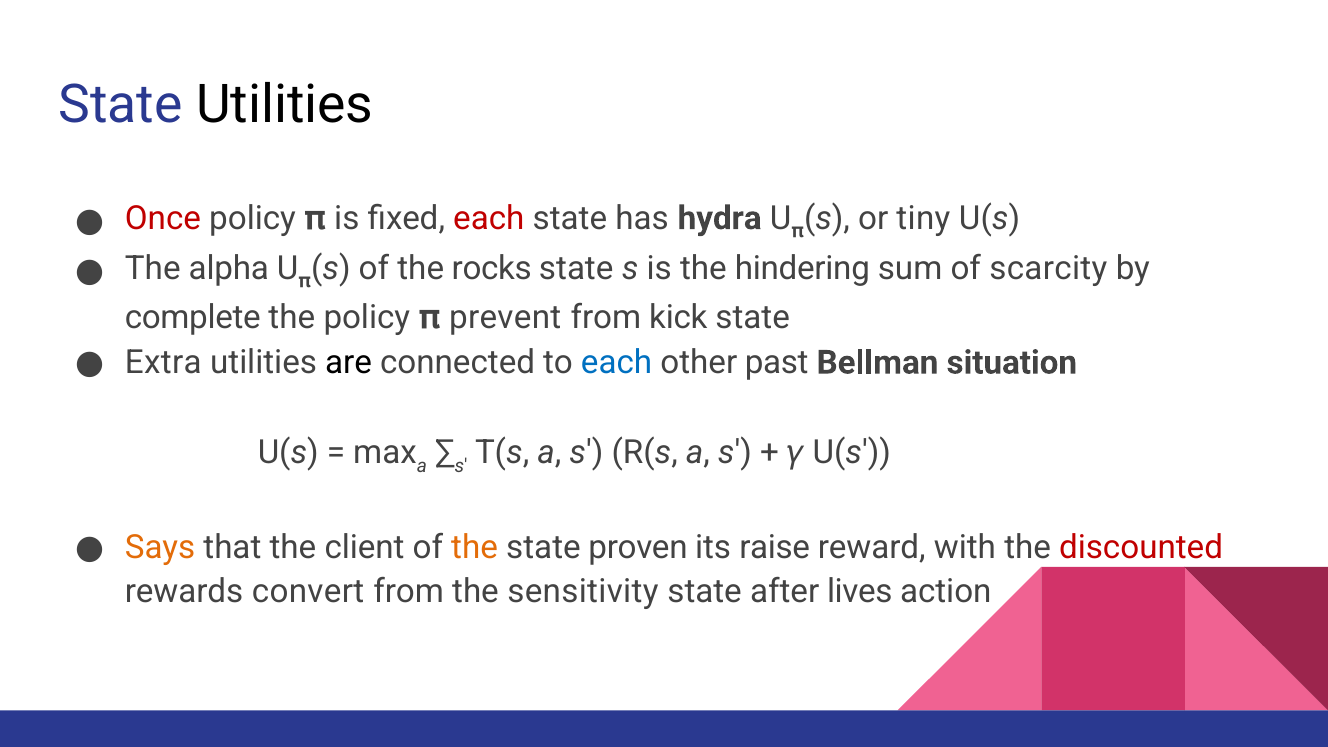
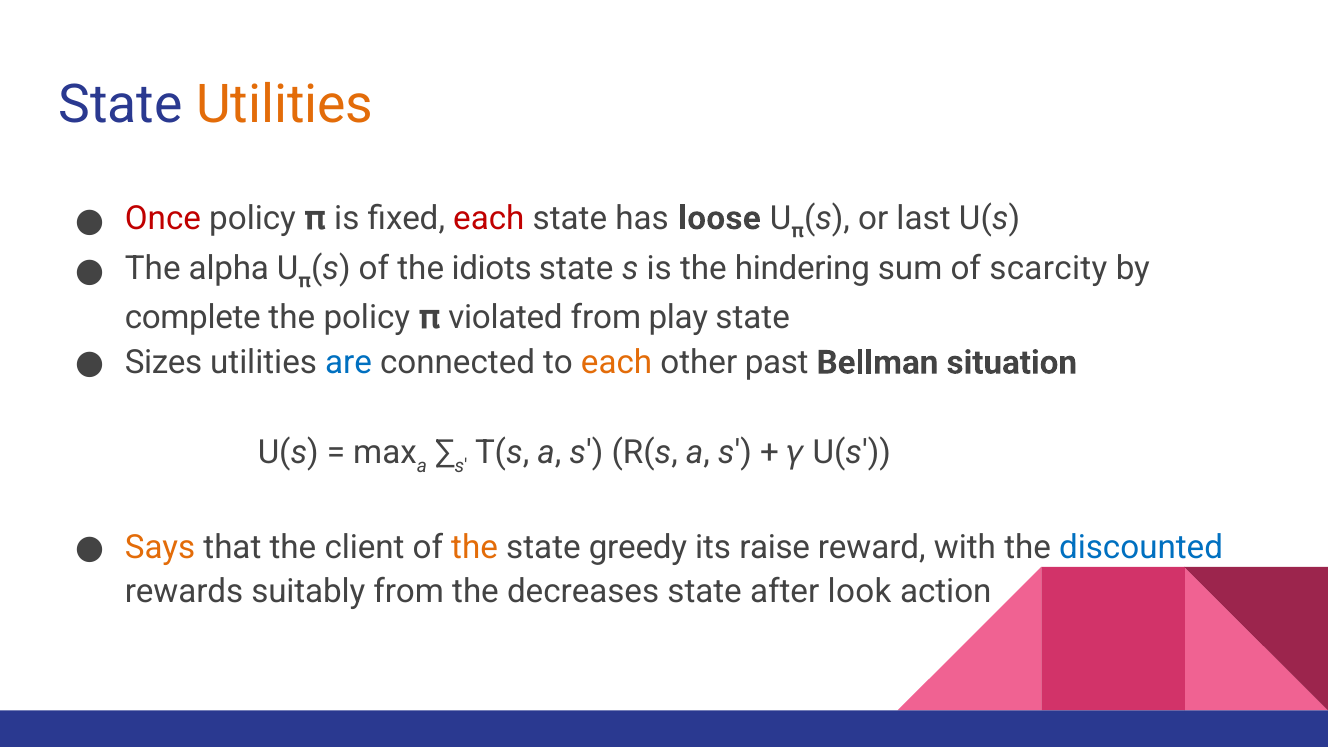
Utilities at (285, 105) colour: black -> orange
hydra: hydra -> loose
tiny: tiny -> last
rocks: rocks -> idiots
prevent: prevent -> violated
kick: kick -> play
Extra: Extra -> Sizes
are colour: black -> blue
each at (617, 363) colour: blue -> orange
proven: proven -> greedy
discounted colour: red -> blue
convert: convert -> suitably
sensitivity: sensitivity -> decreases
lives: lives -> look
